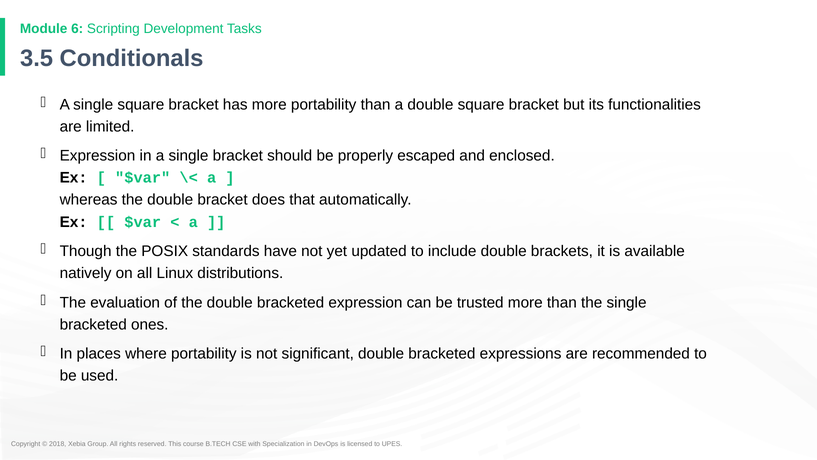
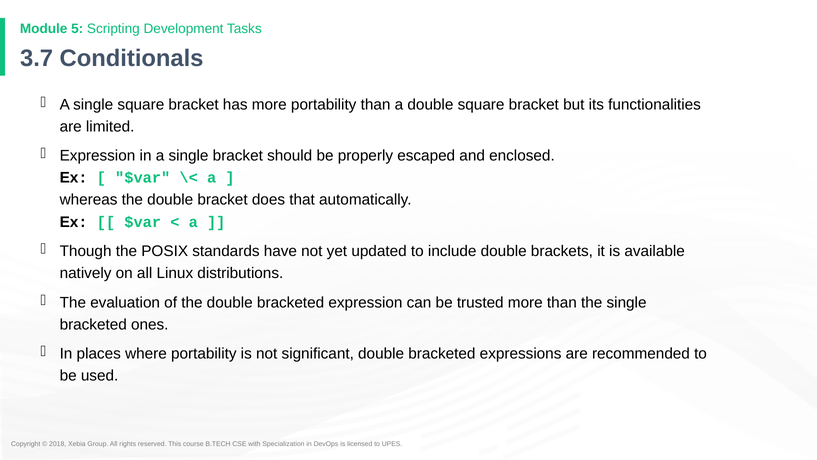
6: 6 -> 5
3.5: 3.5 -> 3.7
